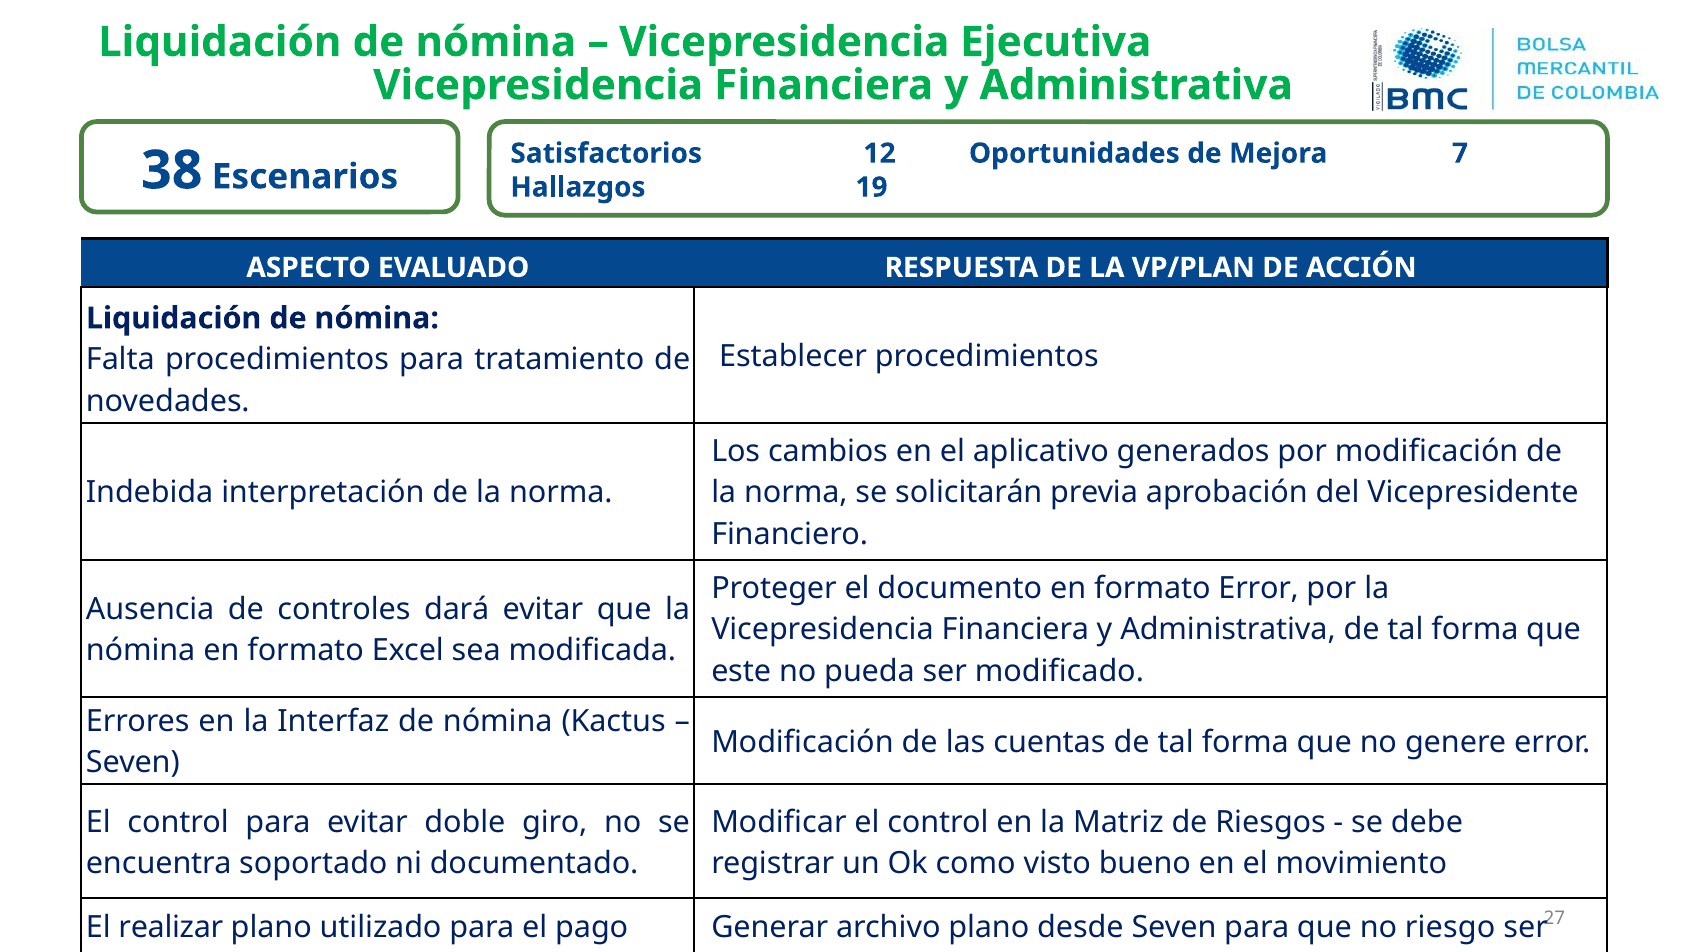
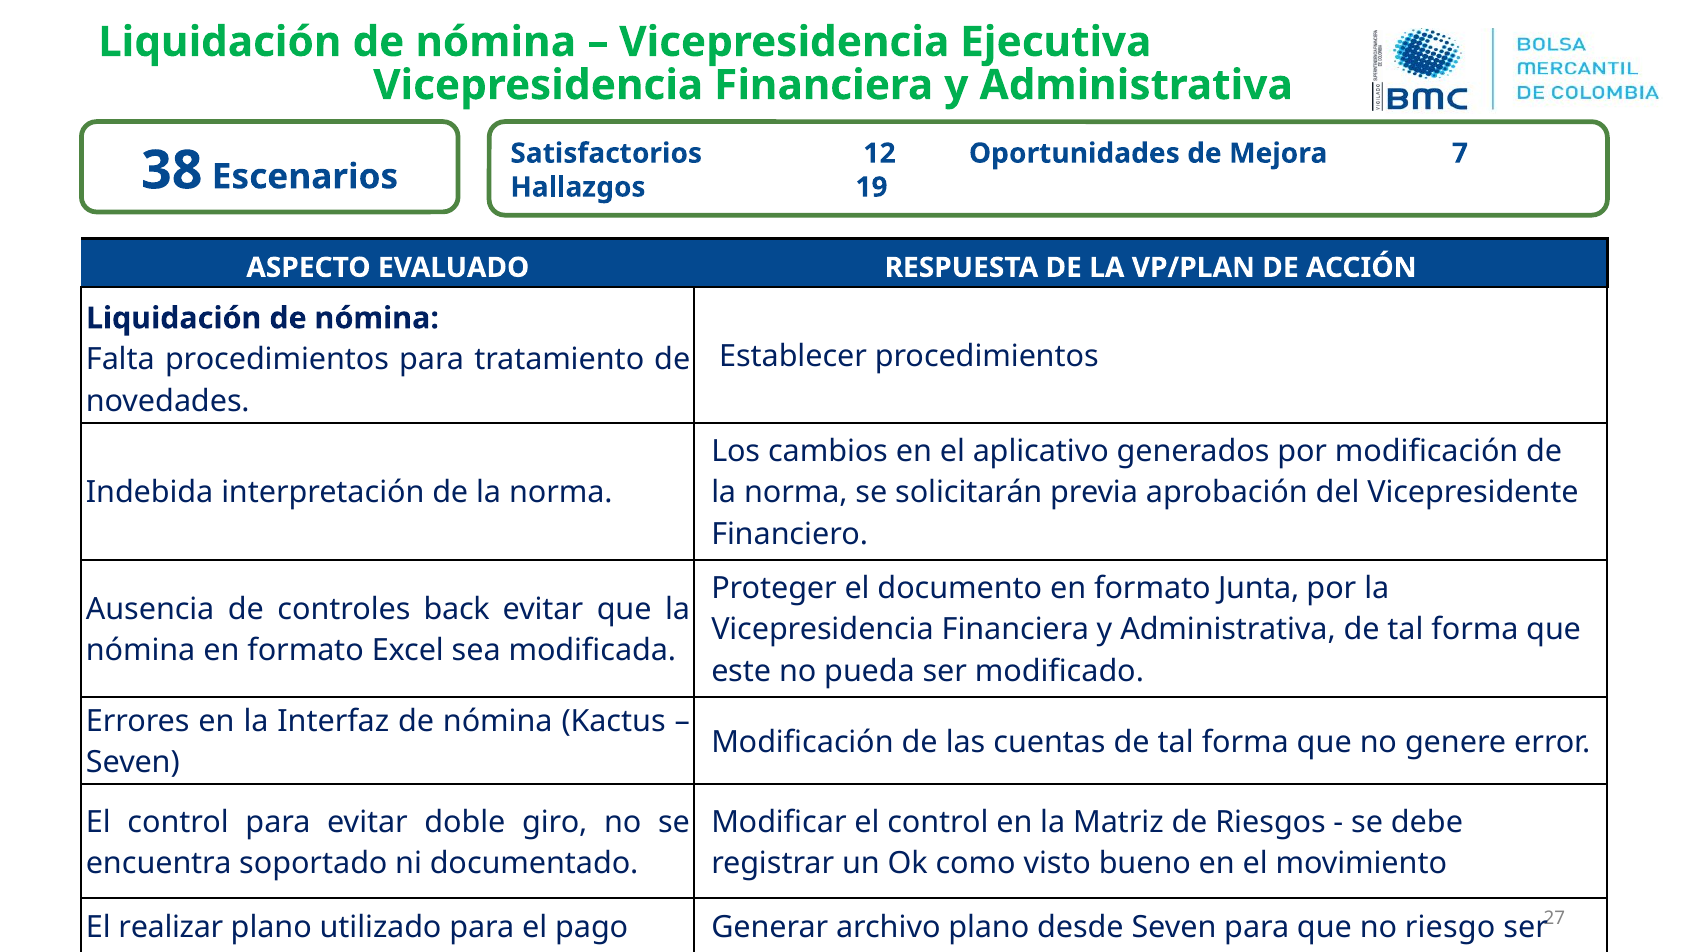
formato Error: Error -> Junta
dará: dará -> back
